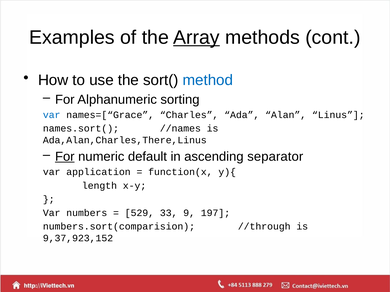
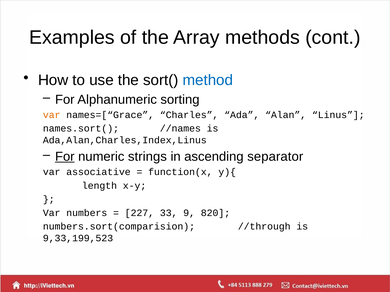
Array underline: present -> none
var at (52, 115) colour: blue -> orange
Ada,Alan,Charles,There,Linus: Ada,Alan,Charles,There,Linus -> Ada,Alan,Charles,Index,Linus
default: default -> strings
application: application -> associative
529: 529 -> 227
197: 197 -> 820
9,37,923,152: 9,37,923,152 -> 9,33,199,523
